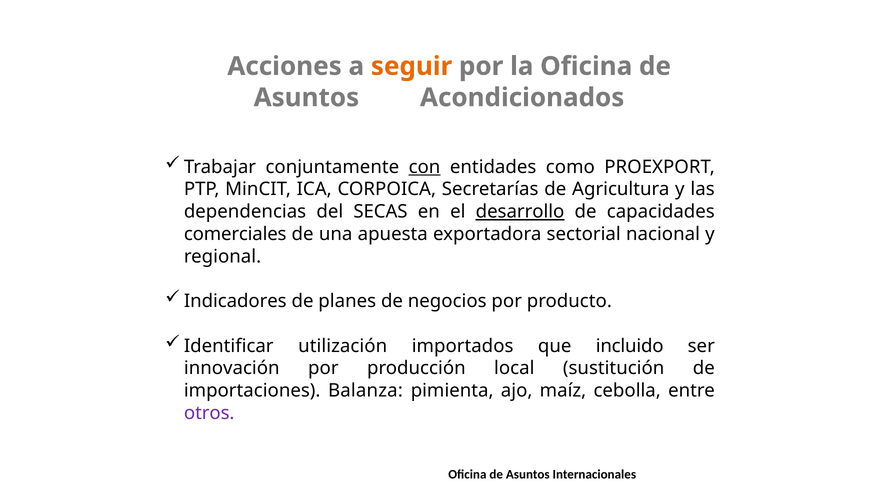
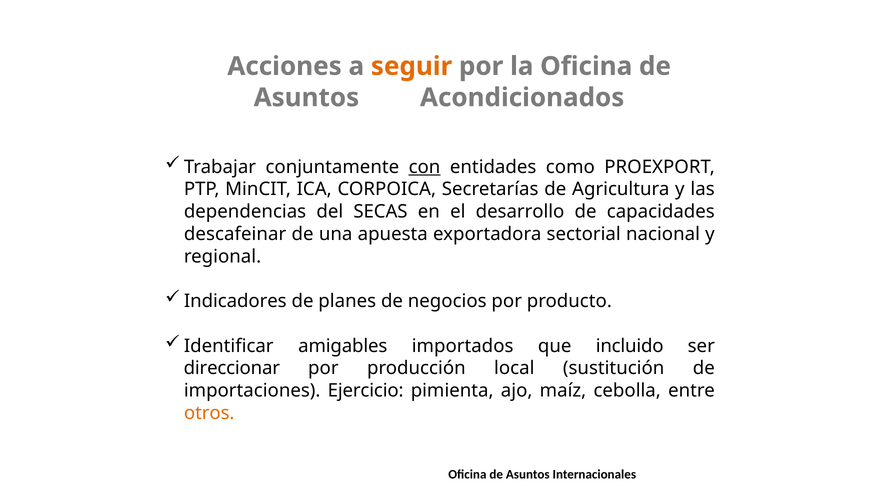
desarrollo underline: present -> none
comerciales: comerciales -> descafeinar
utilización: utilización -> amigables
innovación: innovación -> direccionar
Balanza: Balanza -> Ejercicio
otros colour: purple -> orange
